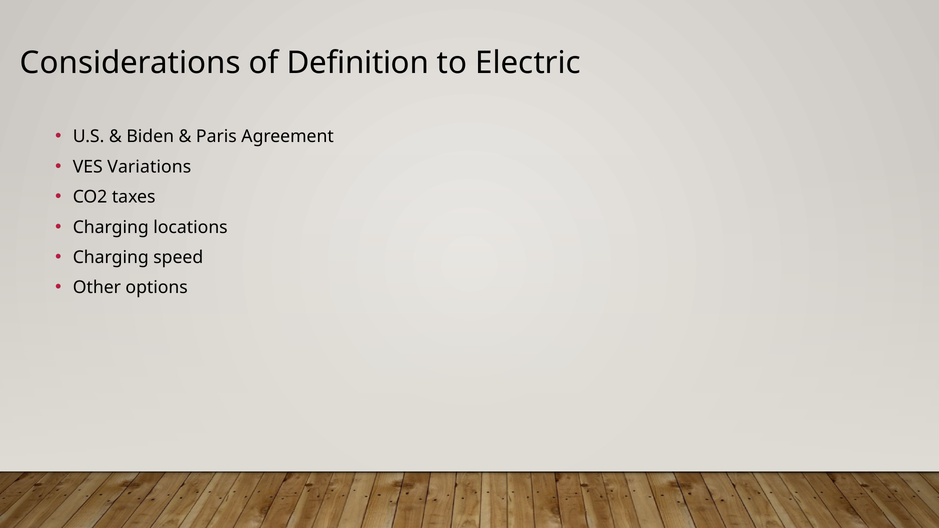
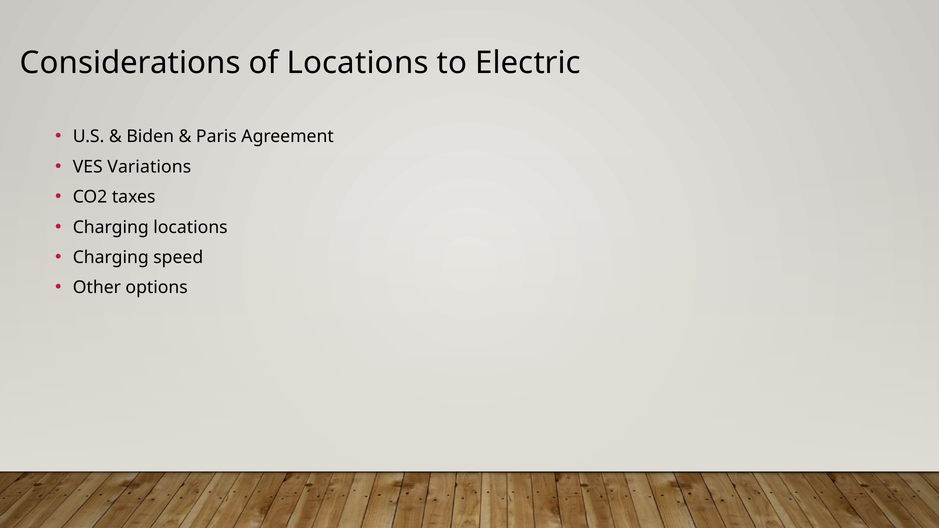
of Definition: Definition -> Locations
